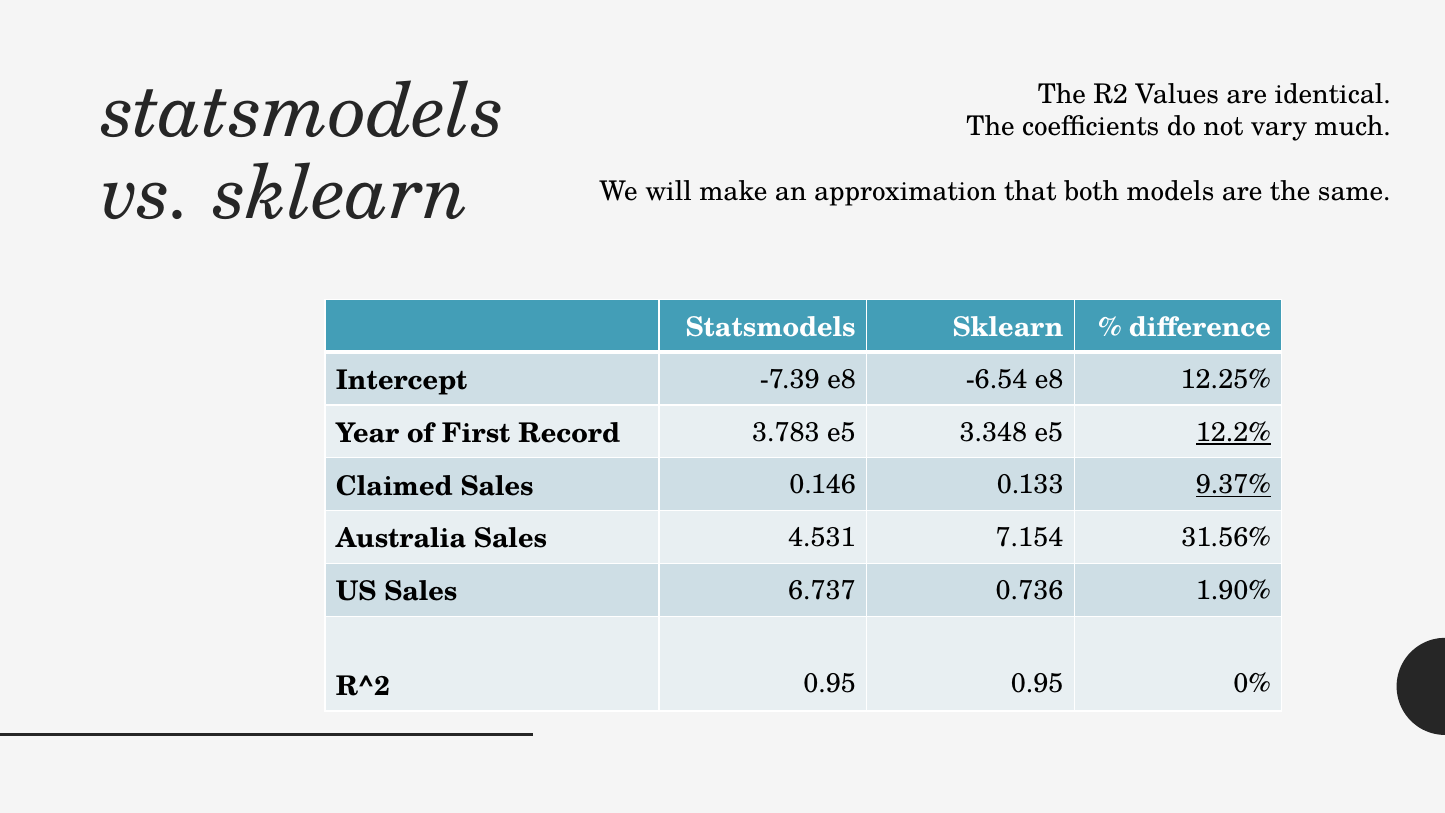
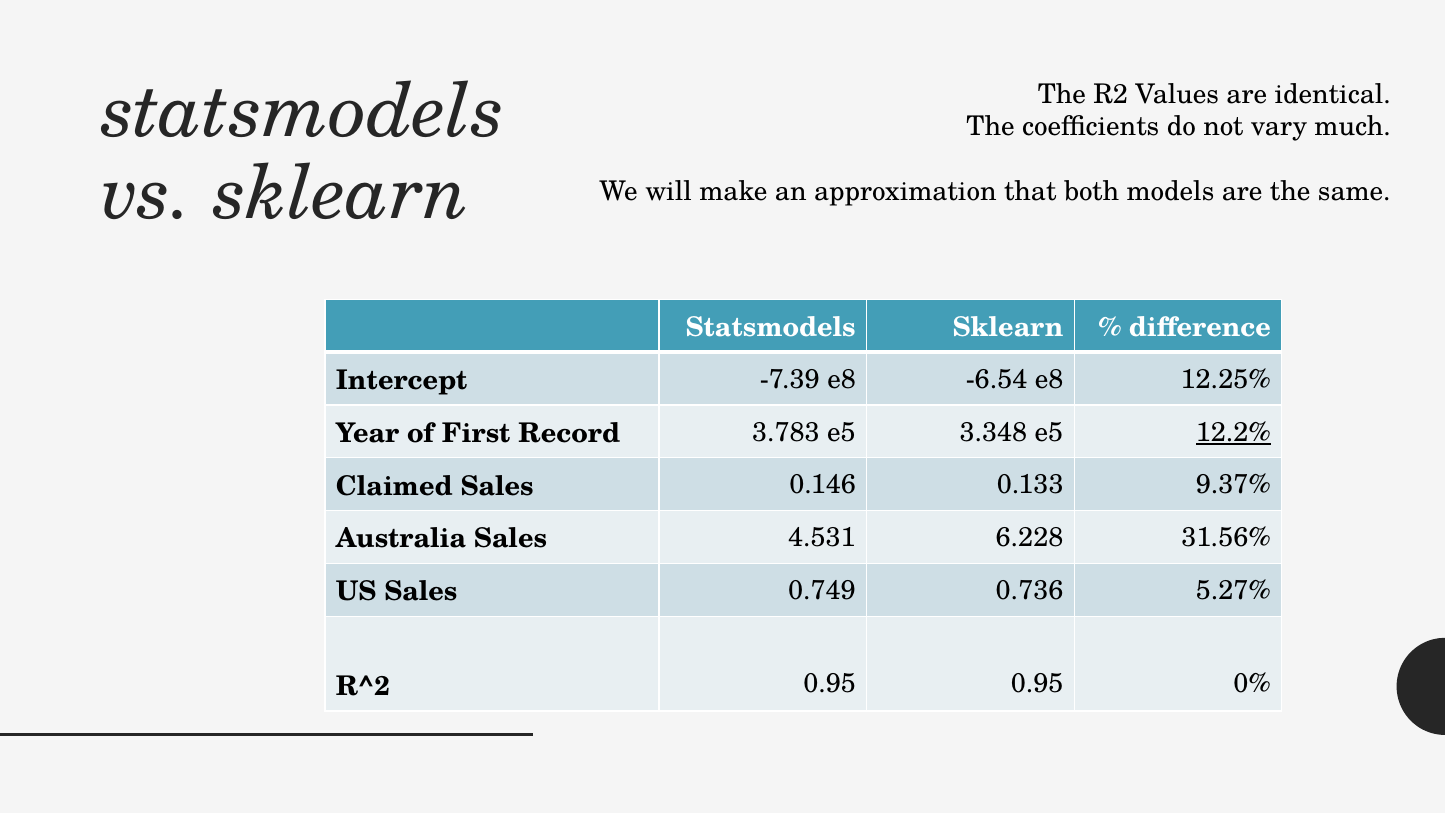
9.37% underline: present -> none
7.154: 7.154 -> 6.228
6.737: 6.737 -> 0.749
1.90%: 1.90% -> 5.27%
